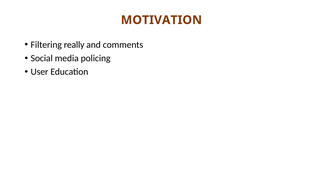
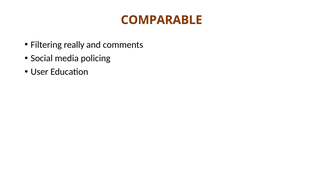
MOTIVATION: MOTIVATION -> COMPARABLE
